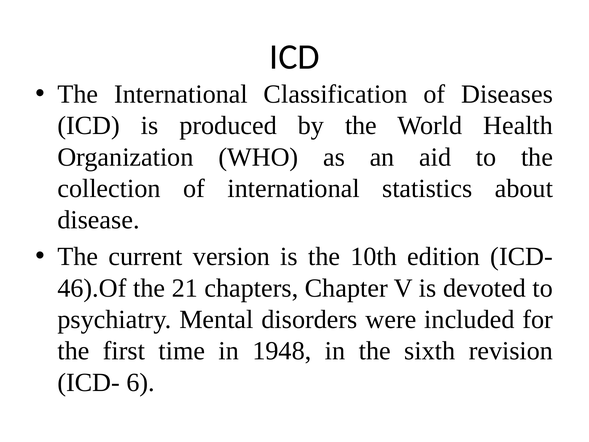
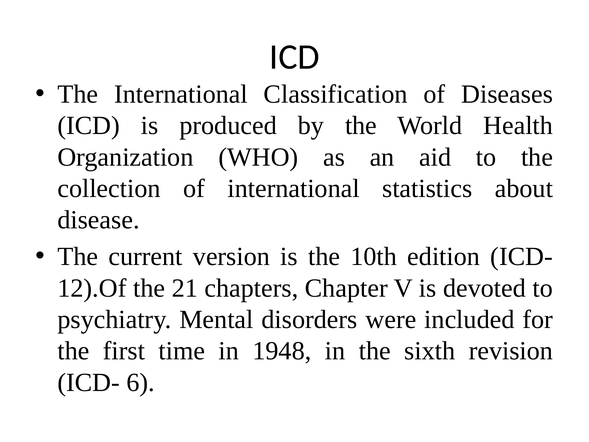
46).Of: 46).Of -> 12).Of
